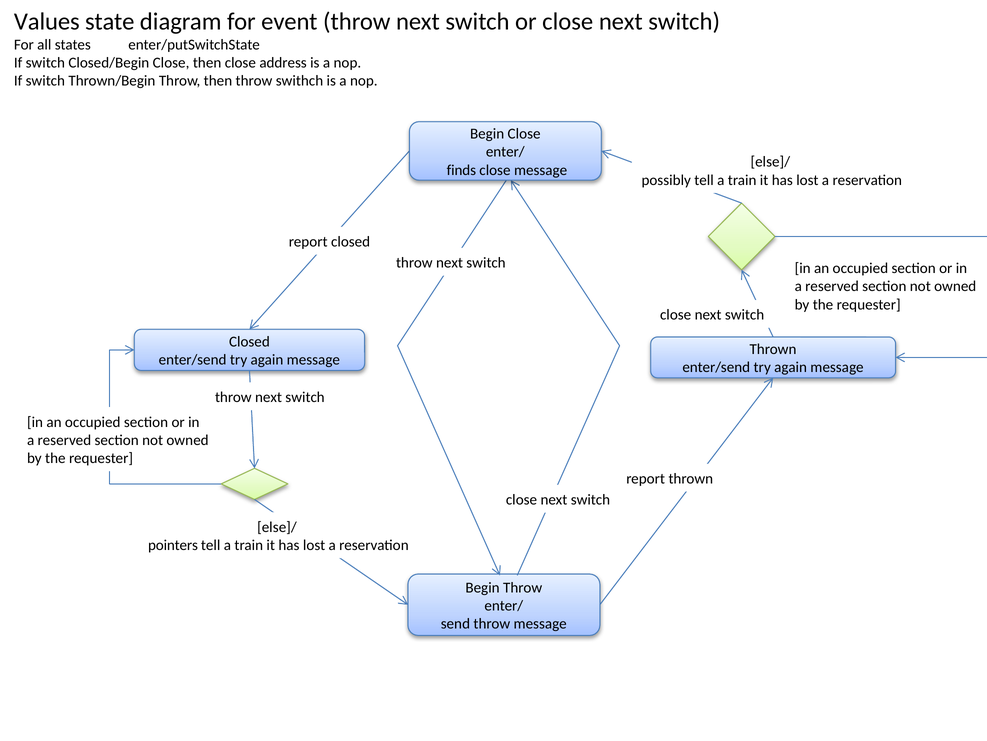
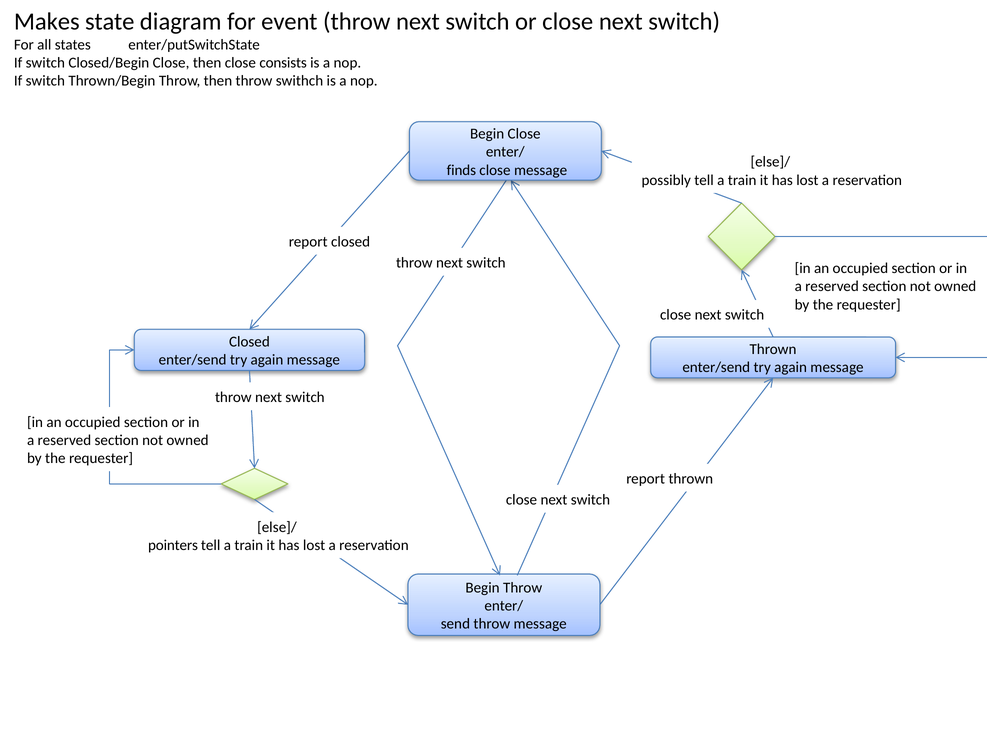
Values: Values -> Makes
address: address -> consists
